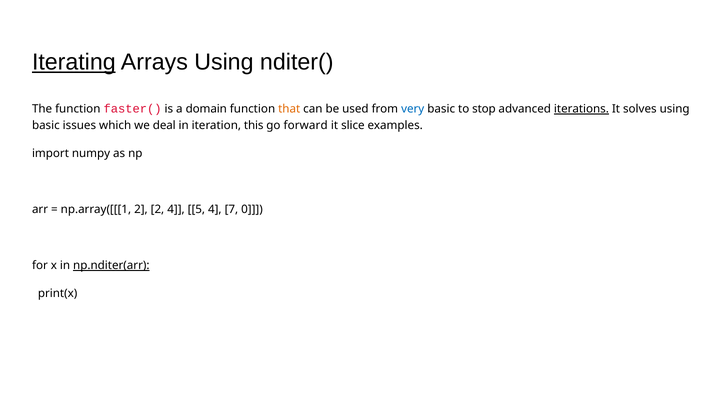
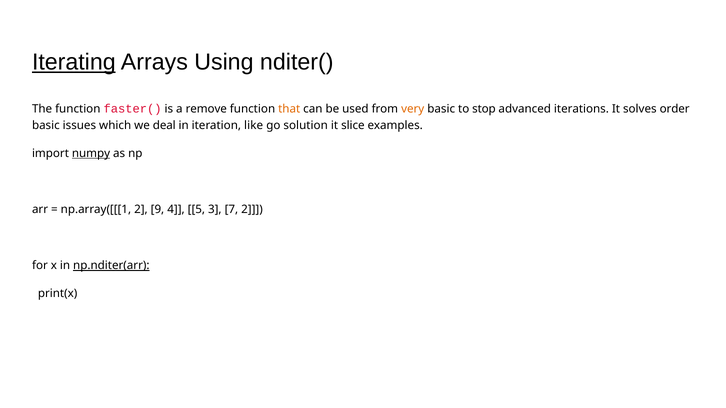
domain: domain -> remove
very colour: blue -> orange
iterations underline: present -> none
solves using: using -> order
this: this -> like
forward: forward -> solution
numpy underline: none -> present
2 2: 2 -> 9
5 4: 4 -> 3
7 0: 0 -> 2
